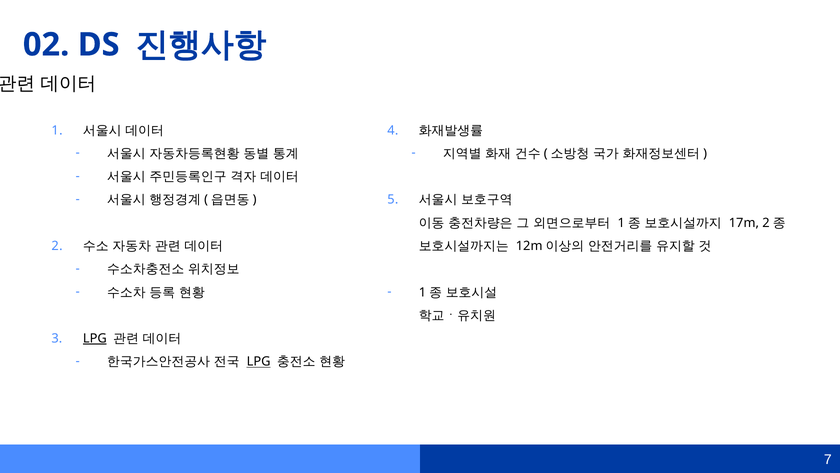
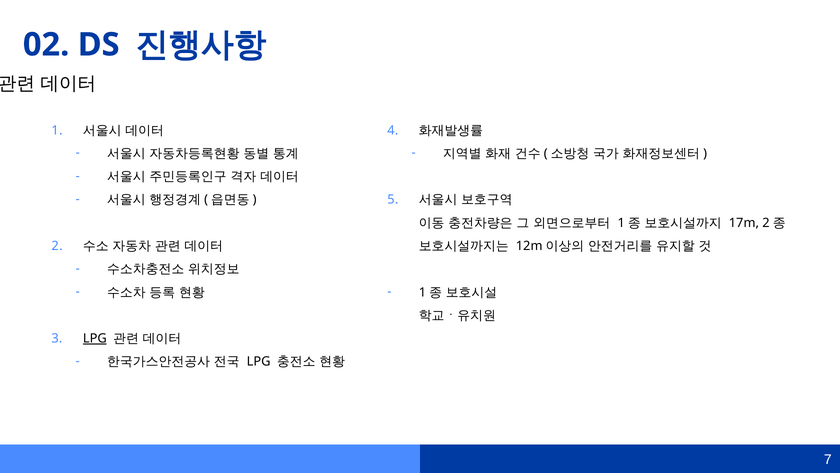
LPG at (259, 361) underline: present -> none
